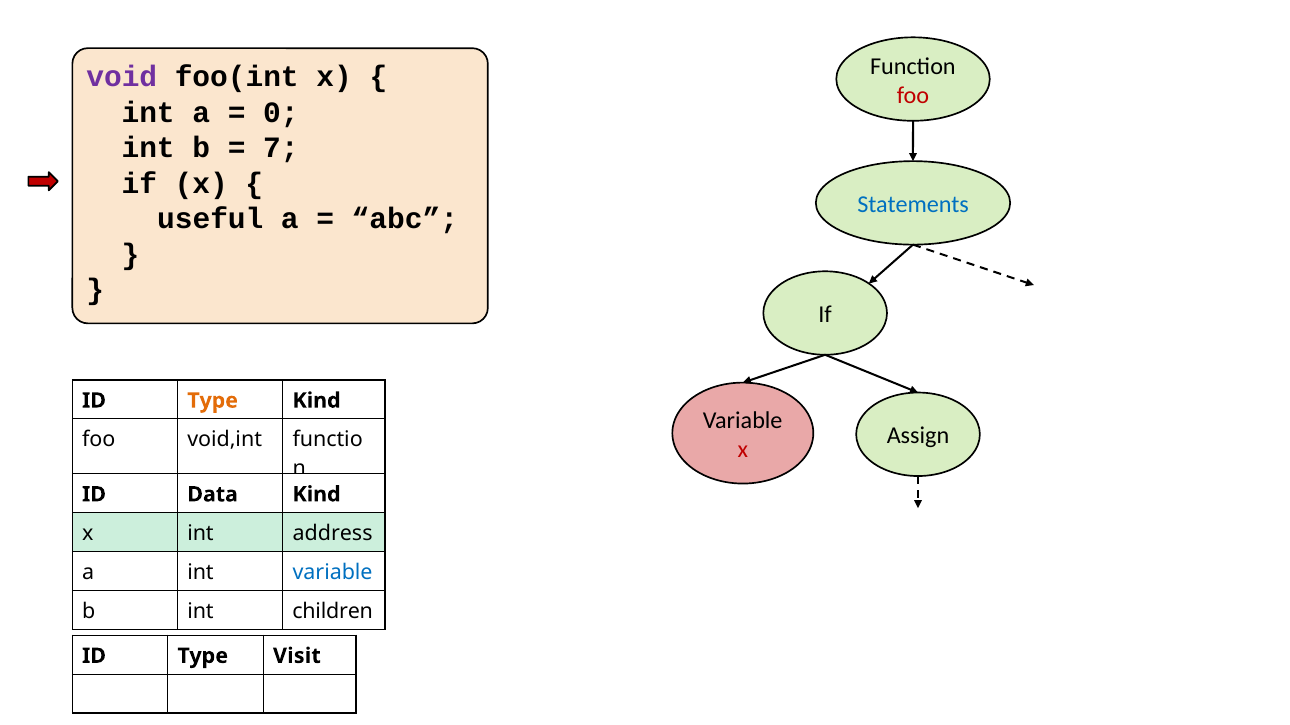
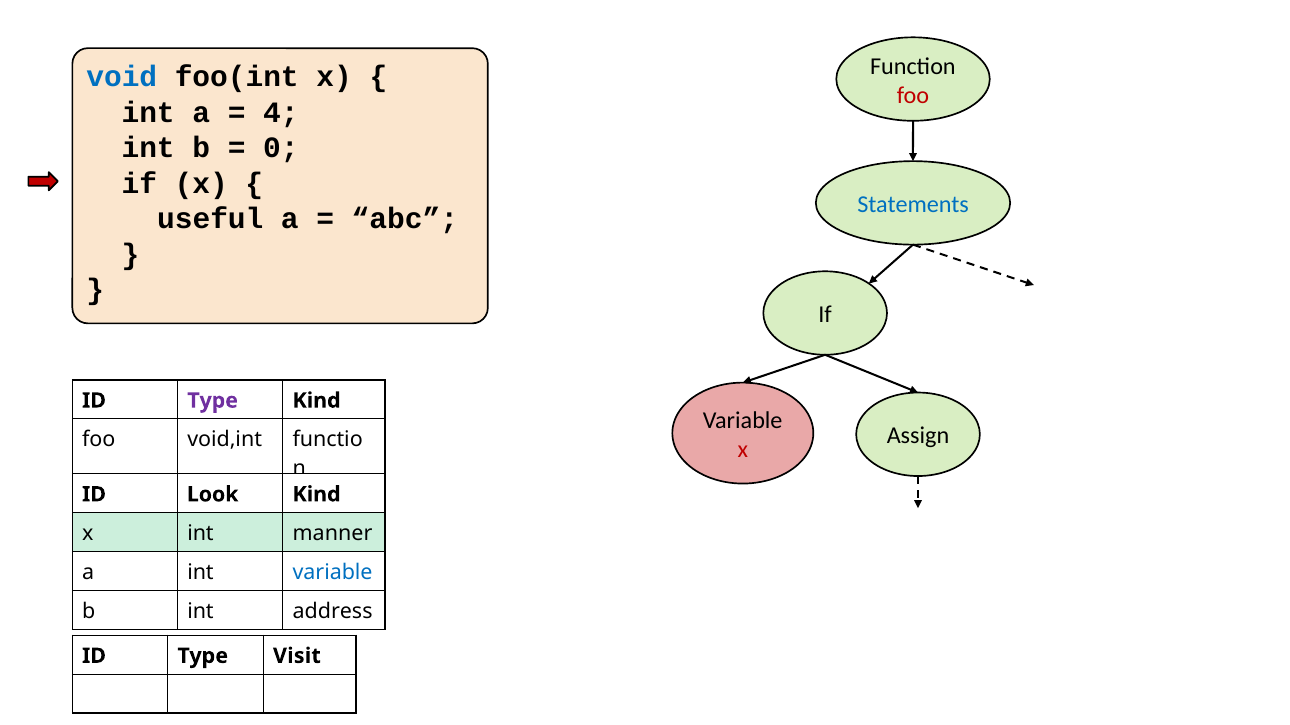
void colour: purple -> blue
0: 0 -> 4
7: 7 -> 0
Type at (213, 401) colour: orange -> purple
Data: Data -> Look
address: address -> manner
children: children -> address
